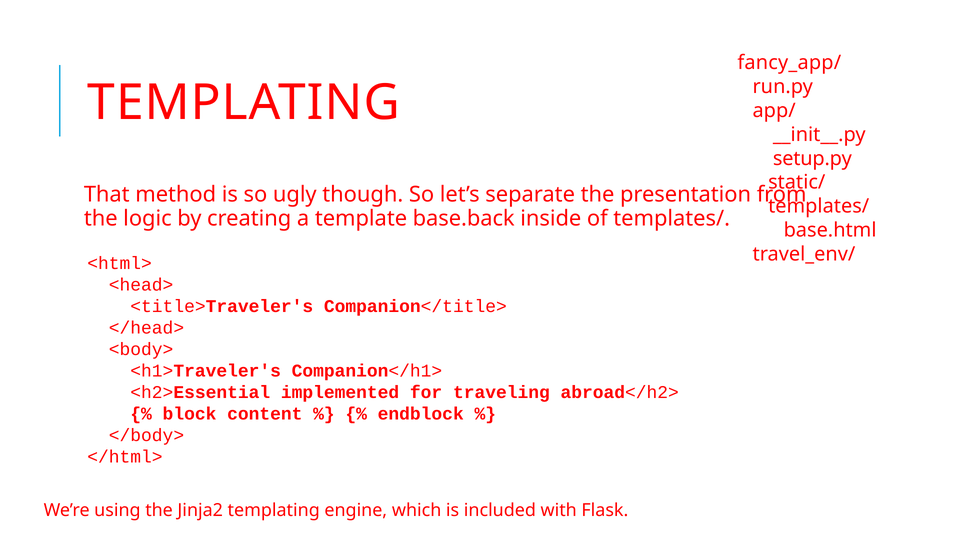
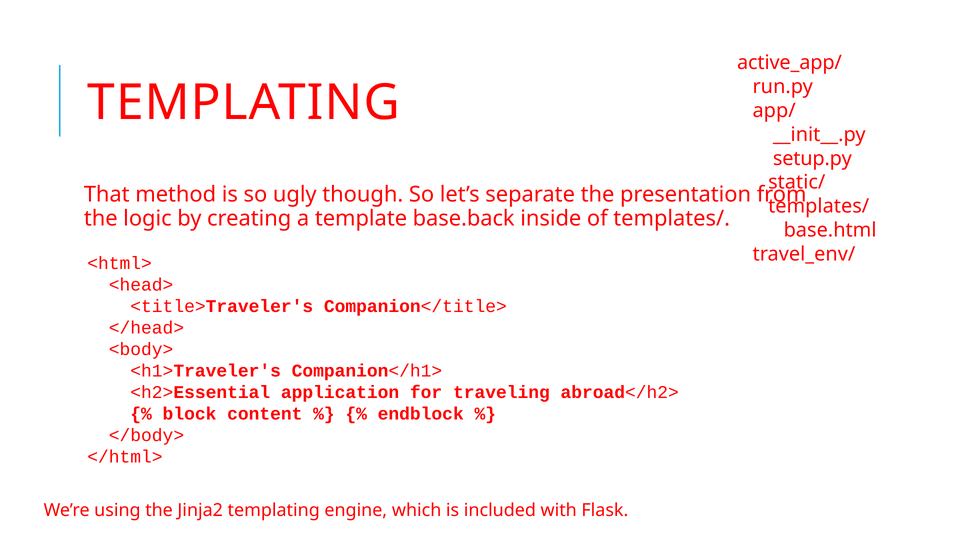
fancy_app/: fancy_app/ -> active_app/
implemented: implemented -> application
